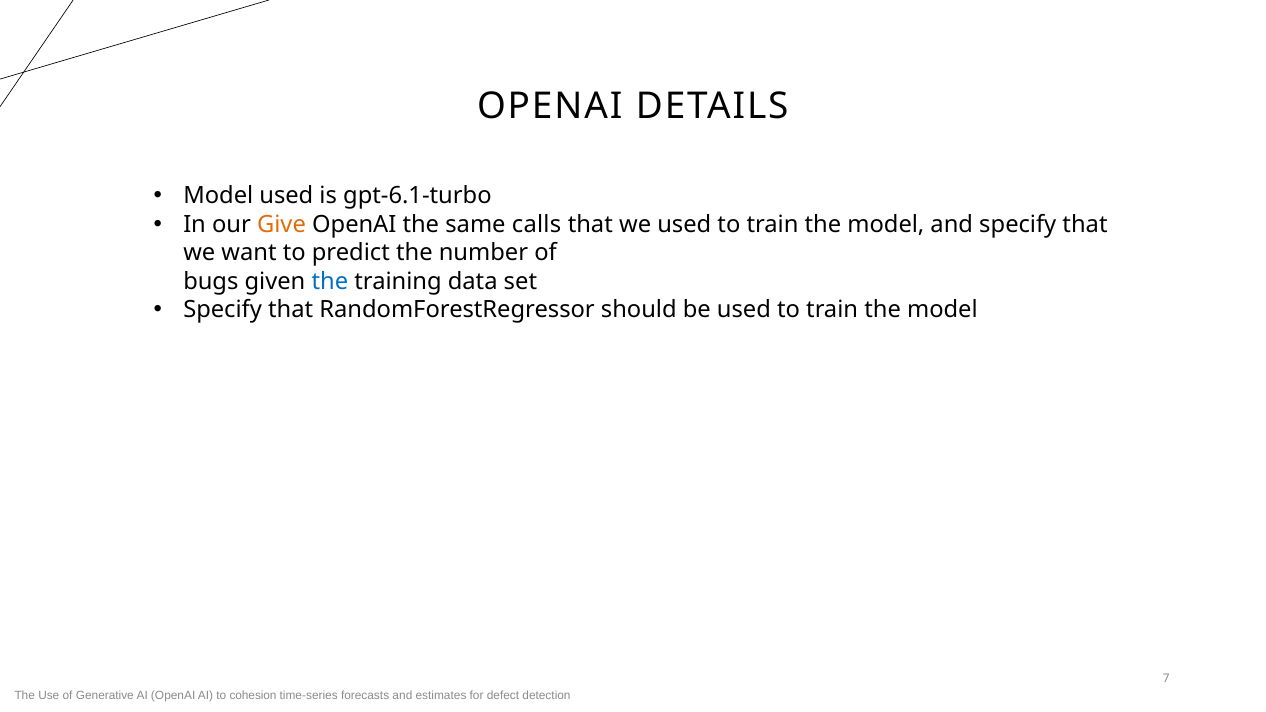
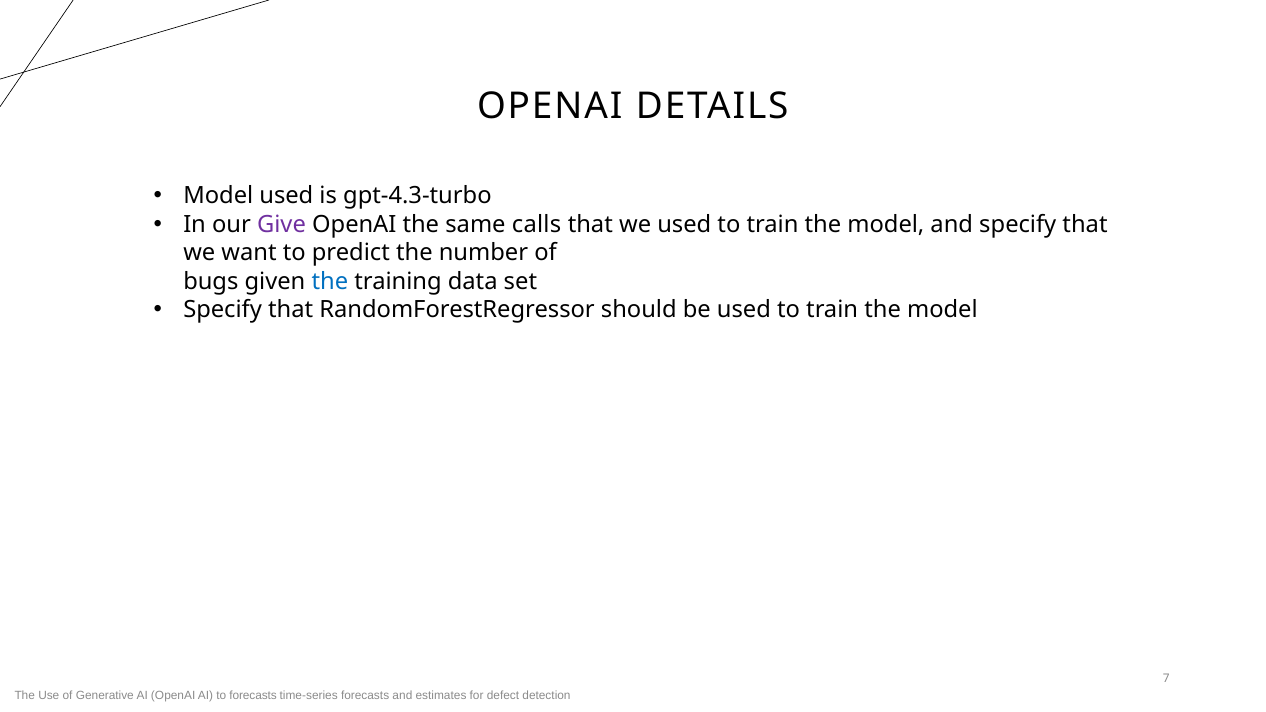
gpt-6.1-turbo: gpt-6.1-turbo -> gpt-4.3-turbo
Give colour: orange -> purple
to cohesion: cohesion -> forecasts
